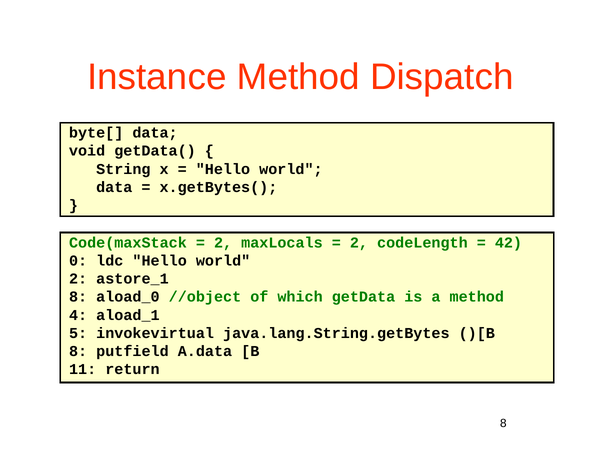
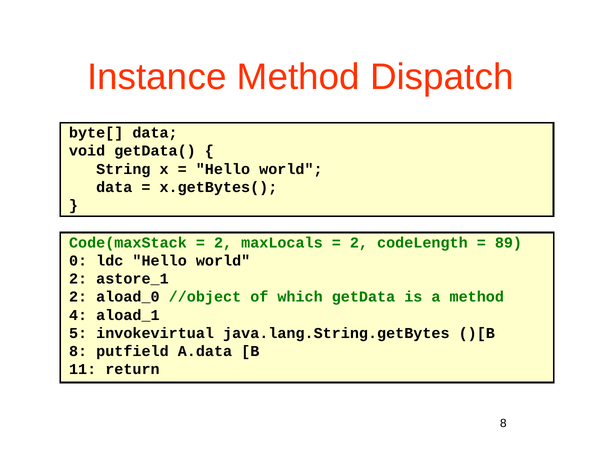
42: 42 -> 89
8 at (78, 297): 8 -> 2
